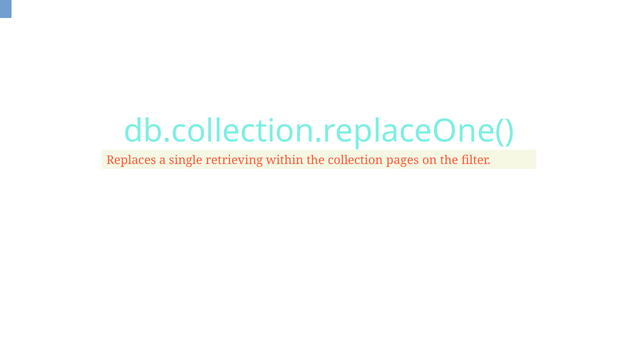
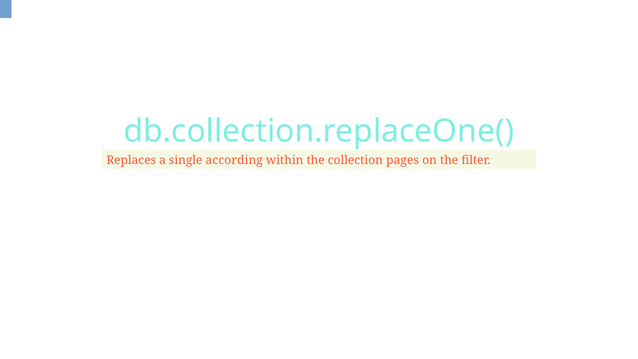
retrieving: retrieving -> according
